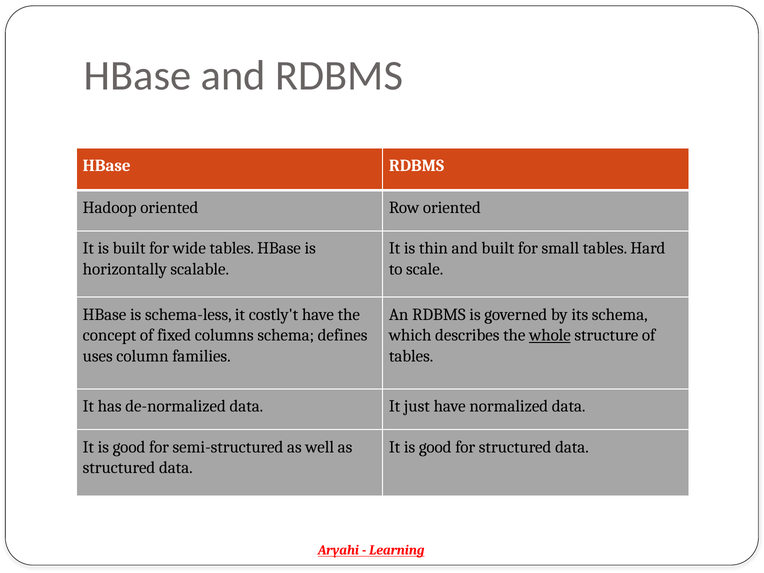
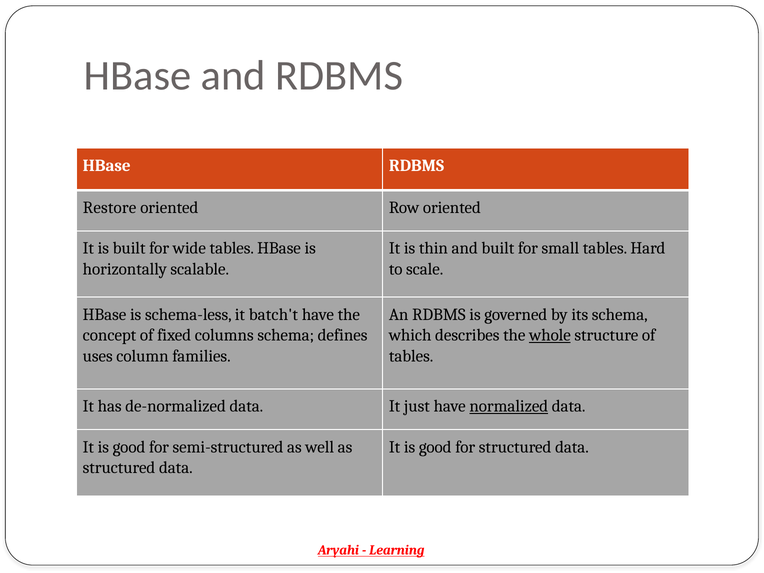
Hadoop: Hadoop -> Restore
costly't: costly't -> batch't
normalized underline: none -> present
